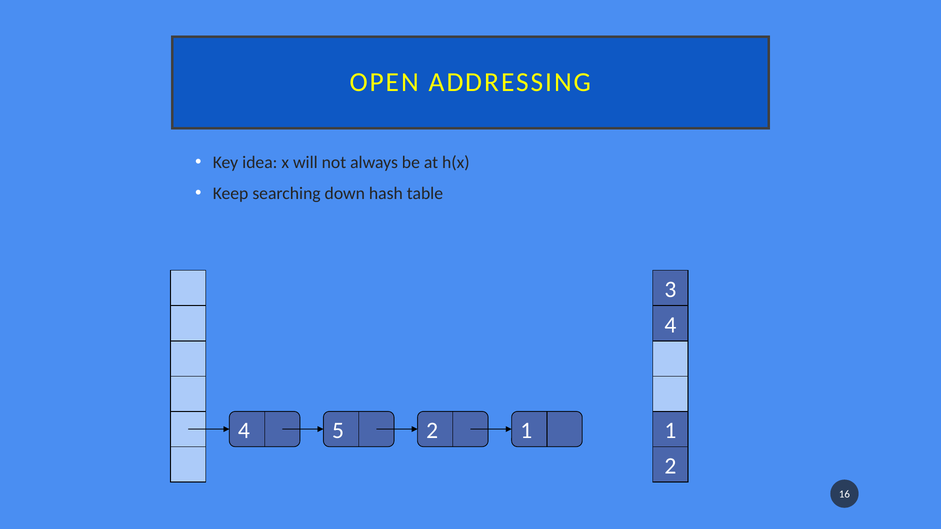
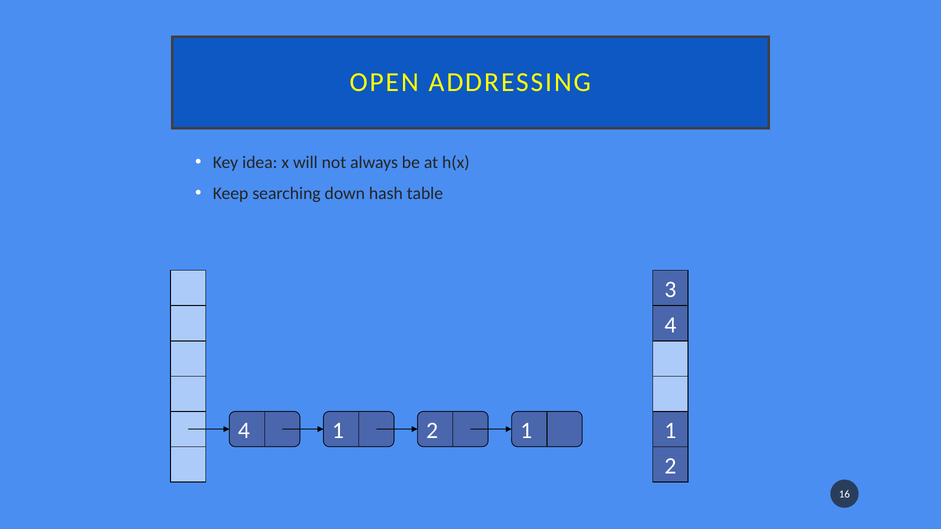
5 at (338, 431): 5 -> 1
